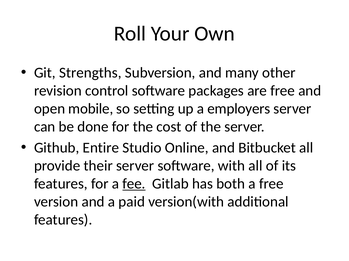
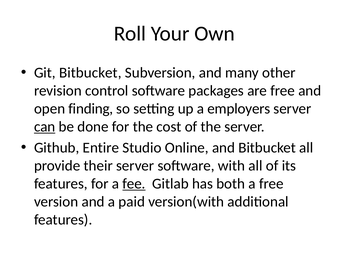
Git Strengths: Strengths -> Bitbucket
mobile: mobile -> finding
can underline: none -> present
